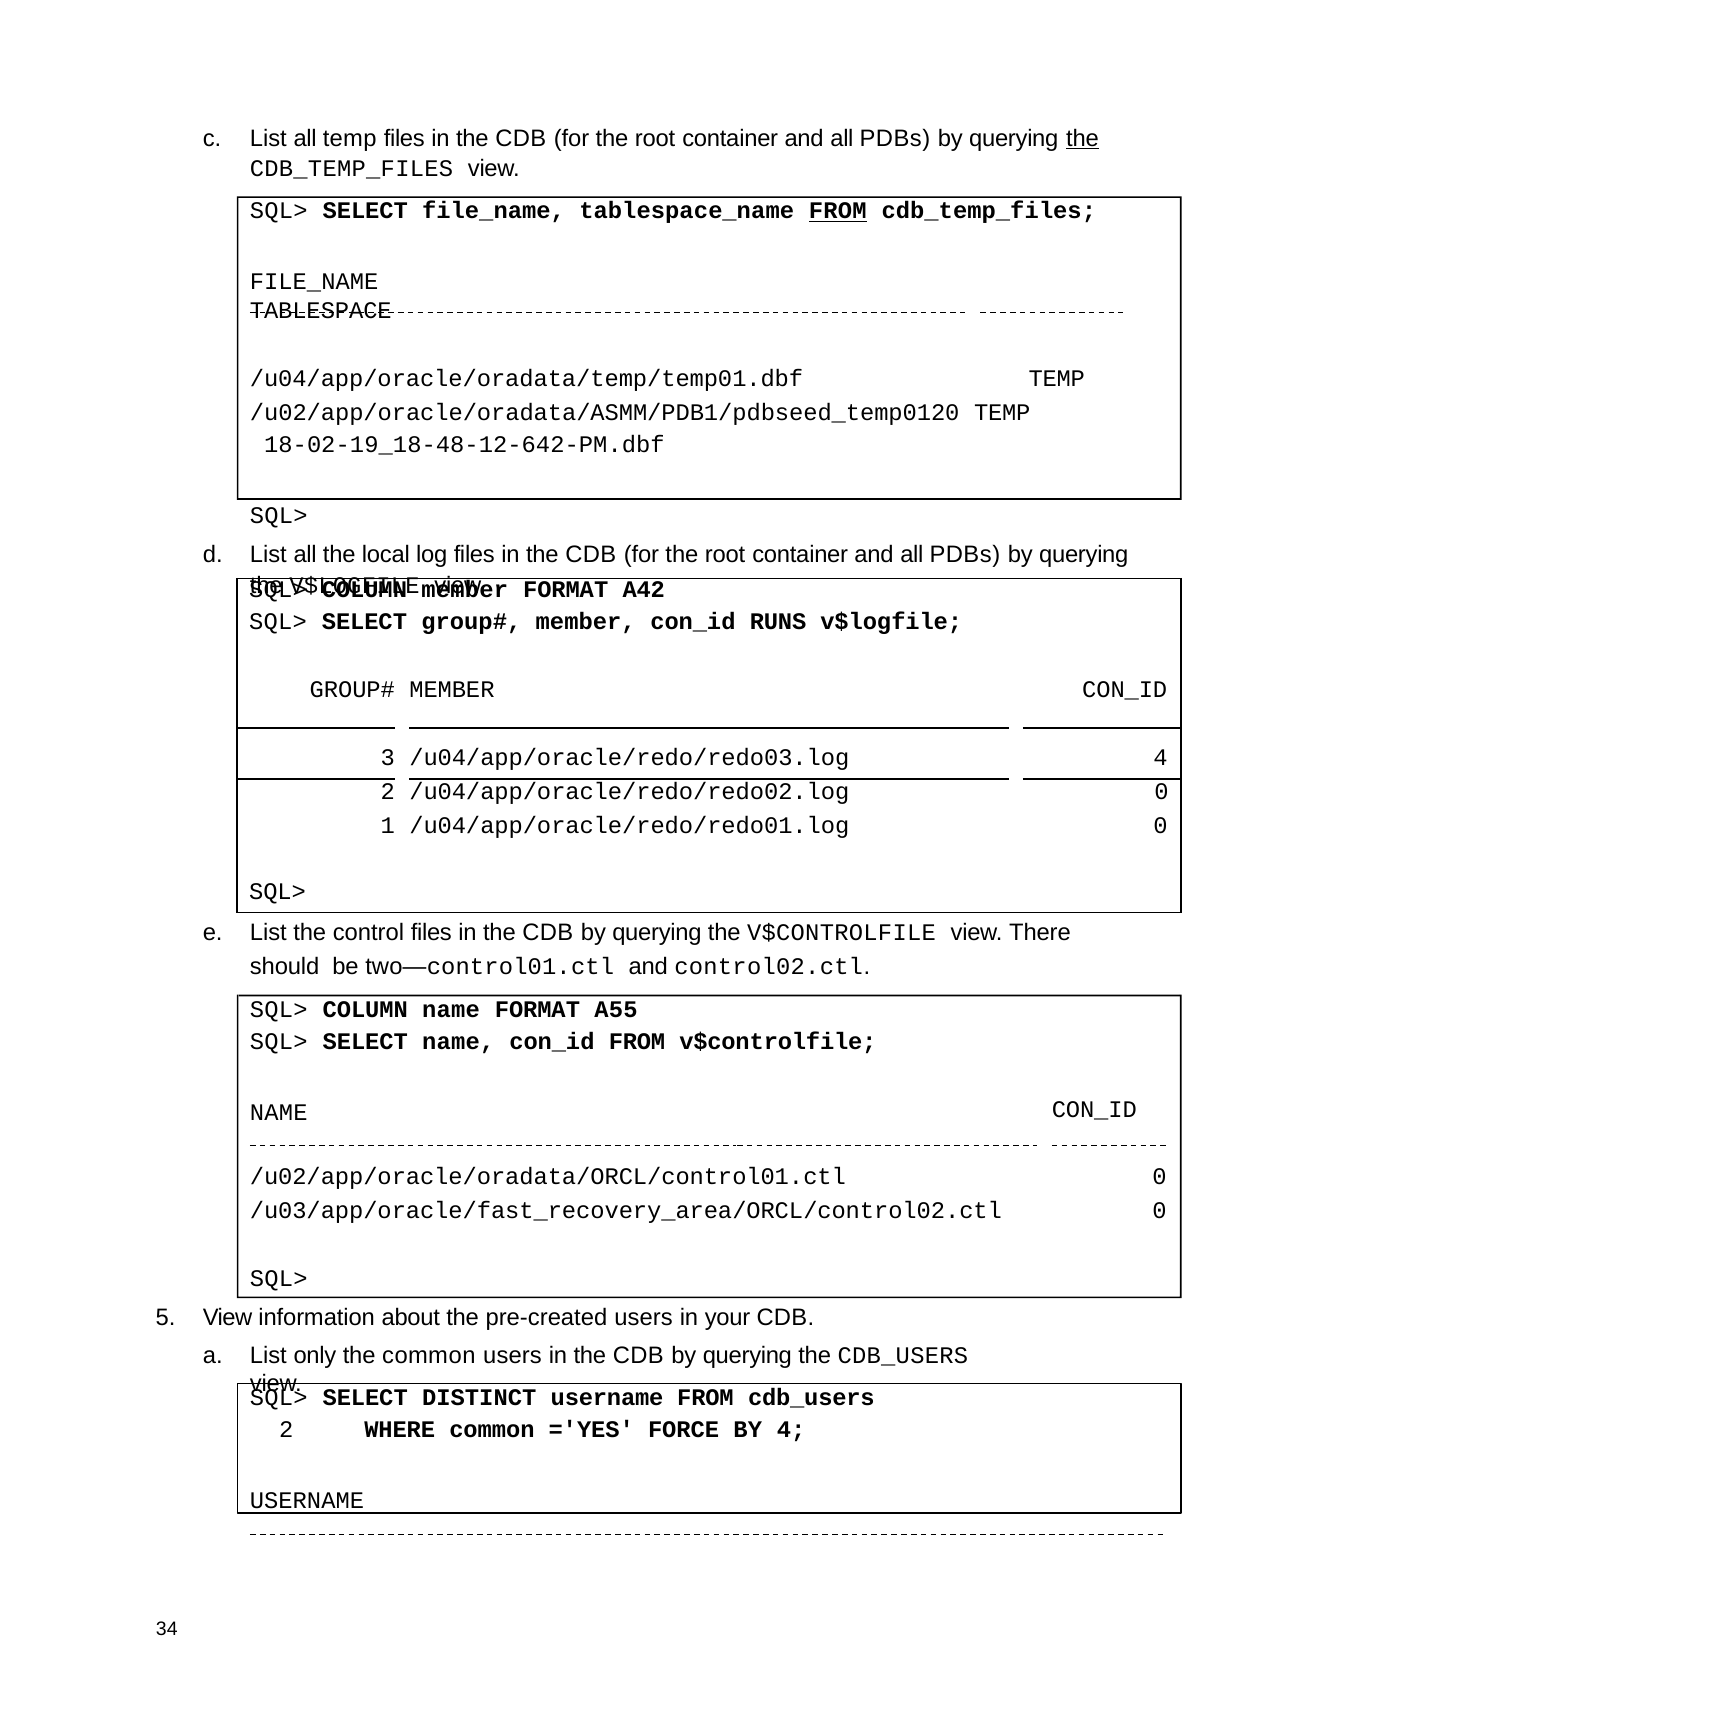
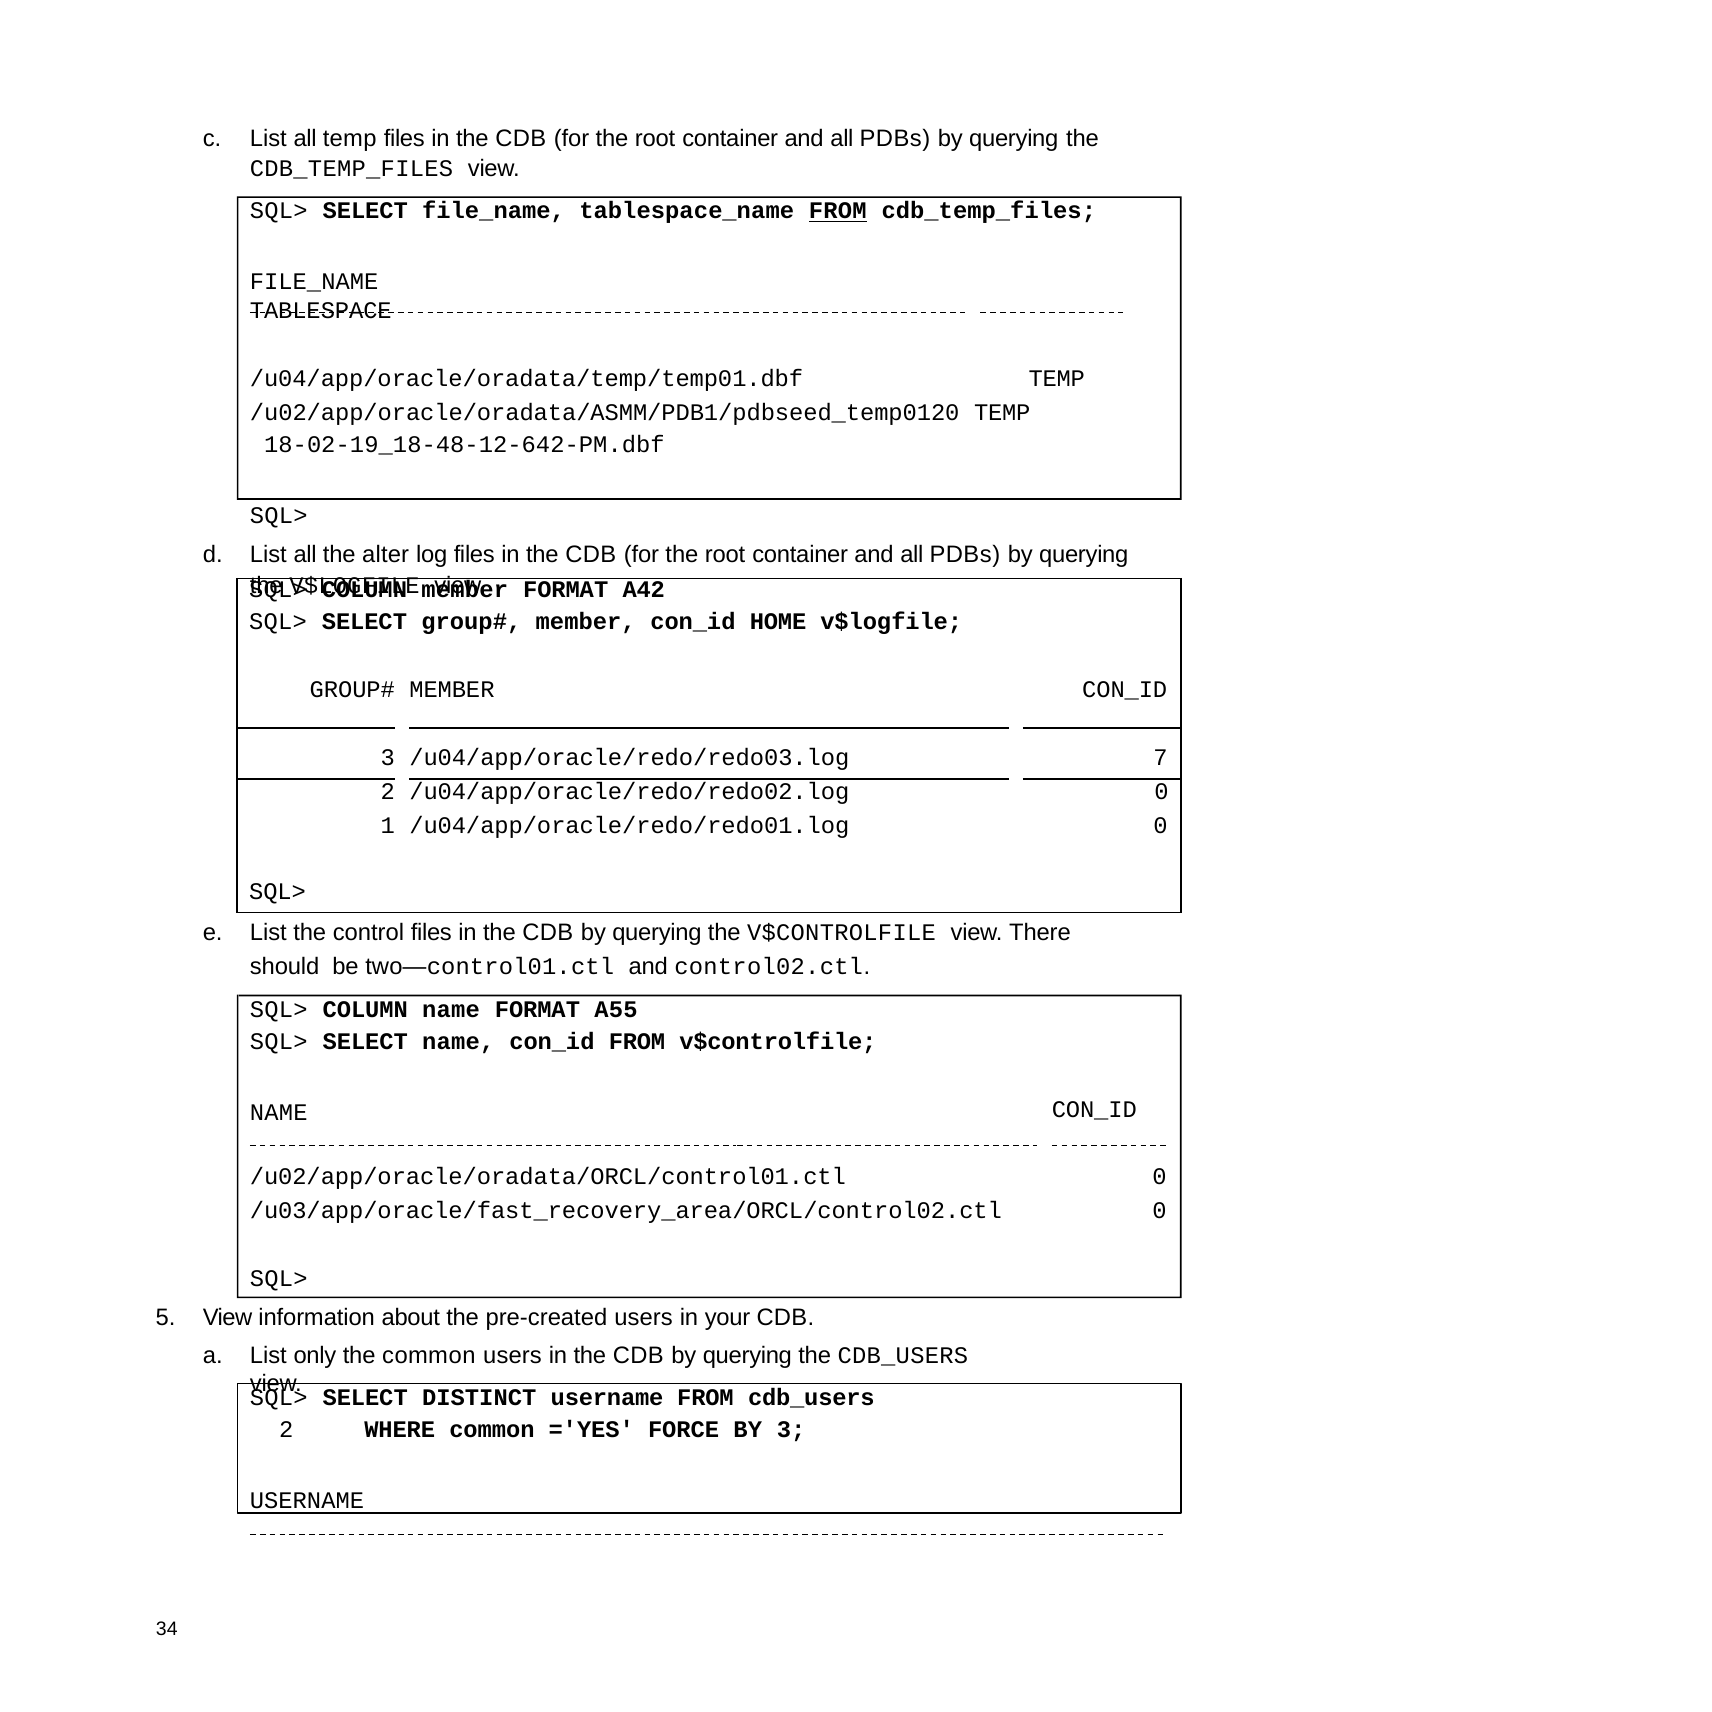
the at (1083, 138) underline: present -> none
local: local -> alter
RUNS: RUNS -> HOME
/u04/app/oracle/redo/redo03.log 4: 4 -> 7
BY 4: 4 -> 3
